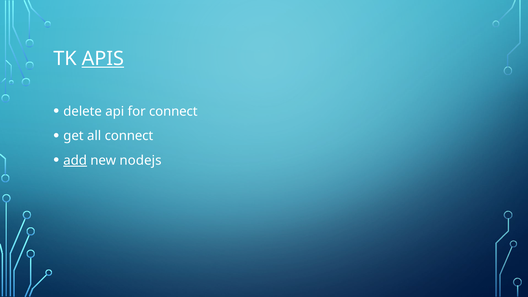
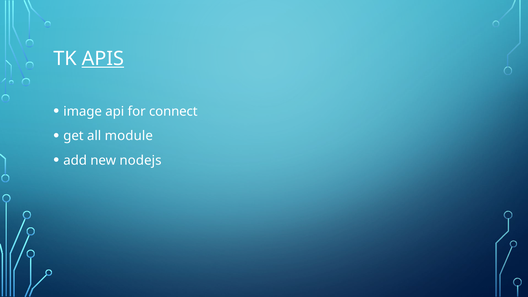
delete: delete -> image
all connect: connect -> module
add underline: present -> none
